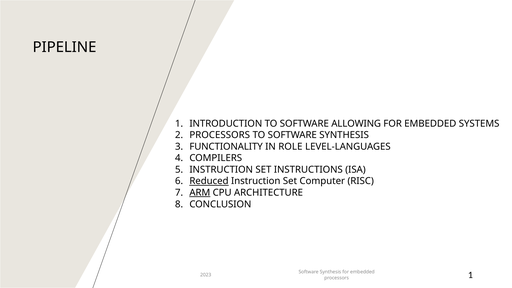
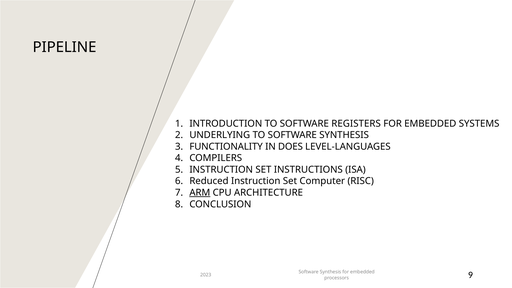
ALLOWING: ALLOWING -> REGISTERS
PROCESSORS at (220, 135): PROCESSORS -> UNDERLYING
ROLE: ROLE -> DOES
Reduced underline: present -> none
processors 1: 1 -> 9
